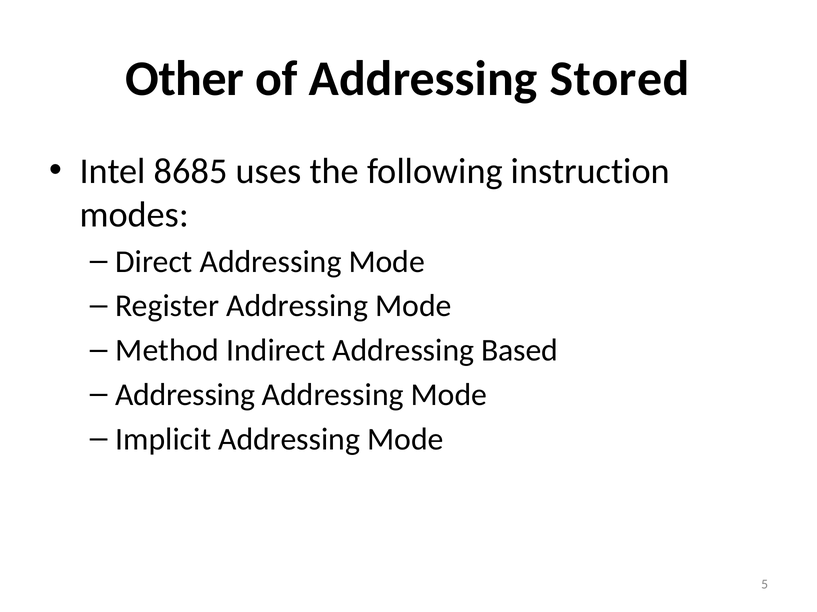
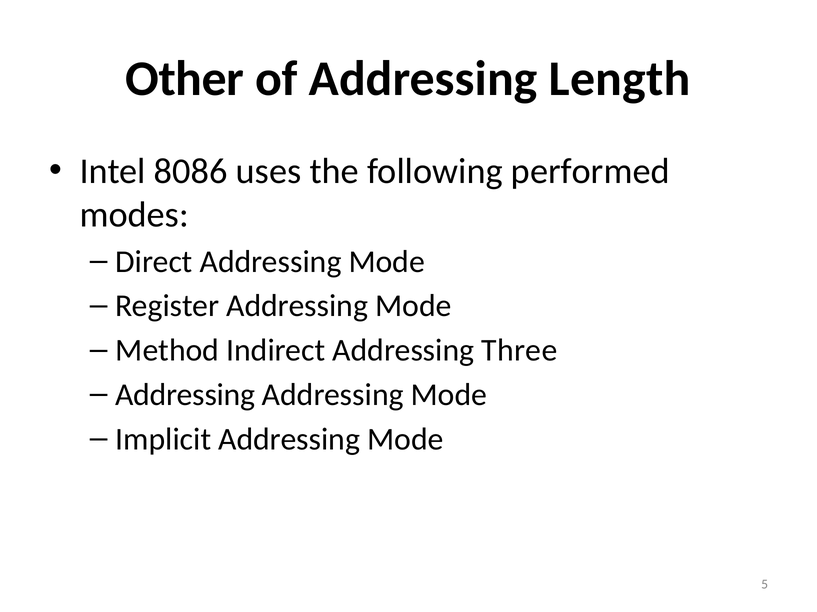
Stored: Stored -> Length
8685: 8685 -> 8086
instruction: instruction -> performed
Based: Based -> Three
